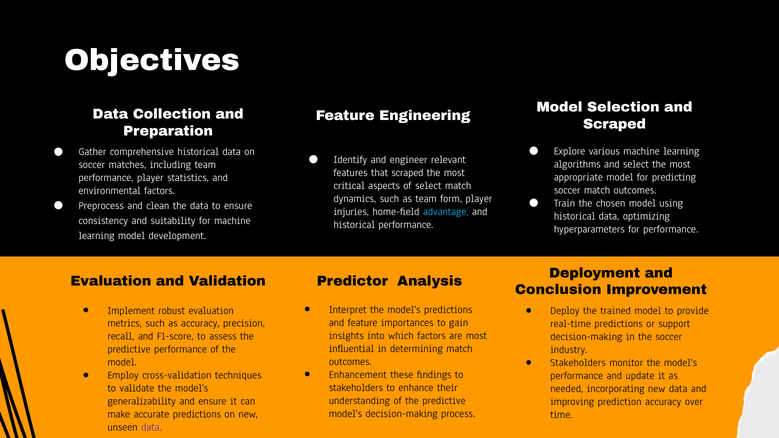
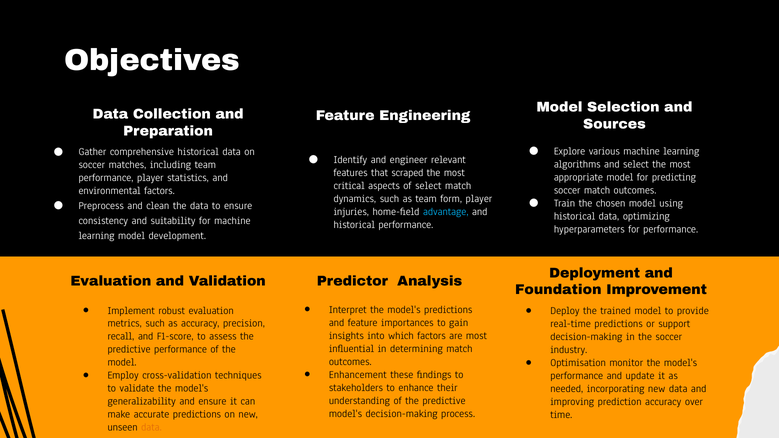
Scraped at (615, 124): Scraped -> Sources
Conclusion: Conclusion -> Foundation
Stakeholders at (578, 363): Stakeholders -> Optimisation
data at (152, 428) colour: purple -> orange
